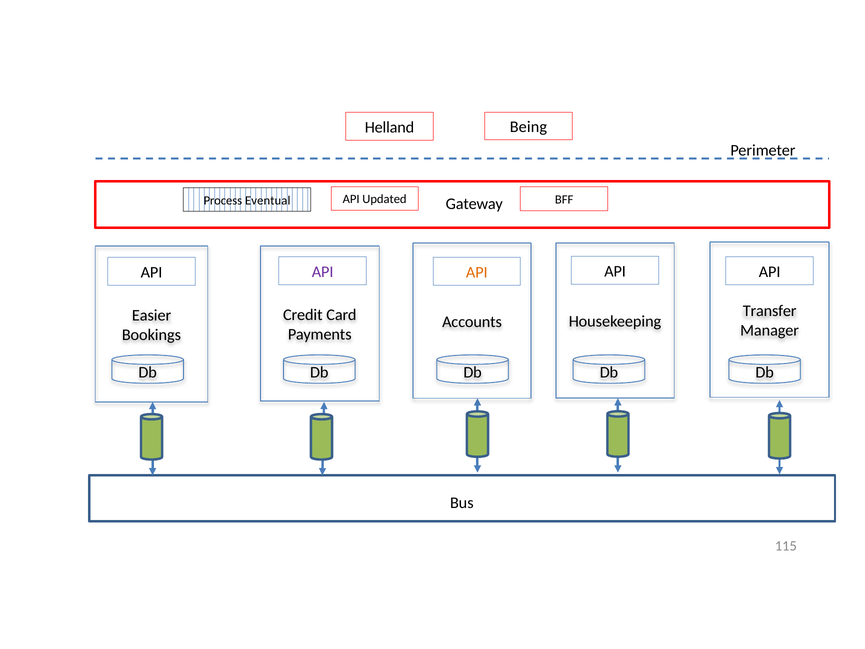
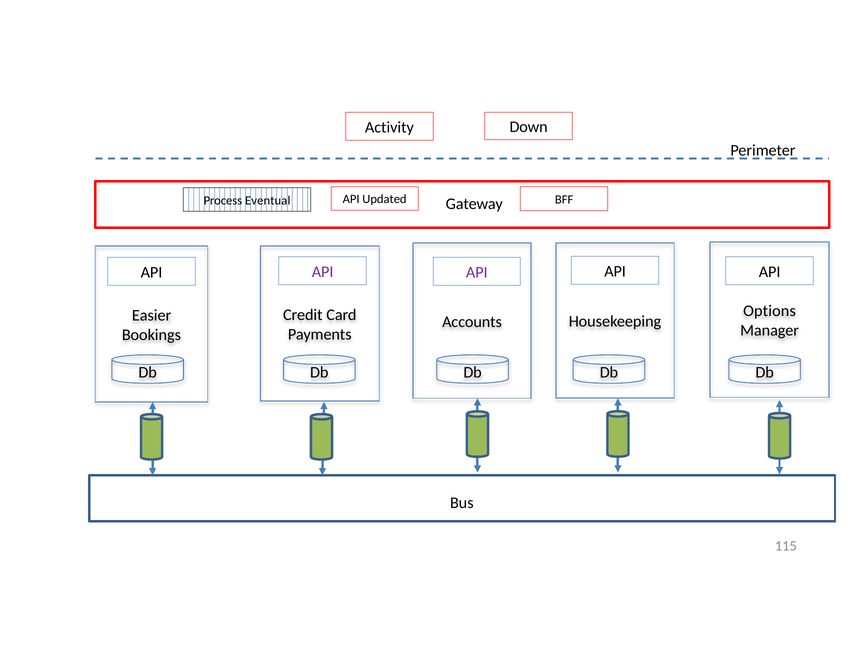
Being: Being -> Down
Helland: Helland -> Activity
API at (477, 273) colour: orange -> purple
Transfer: Transfer -> Options
